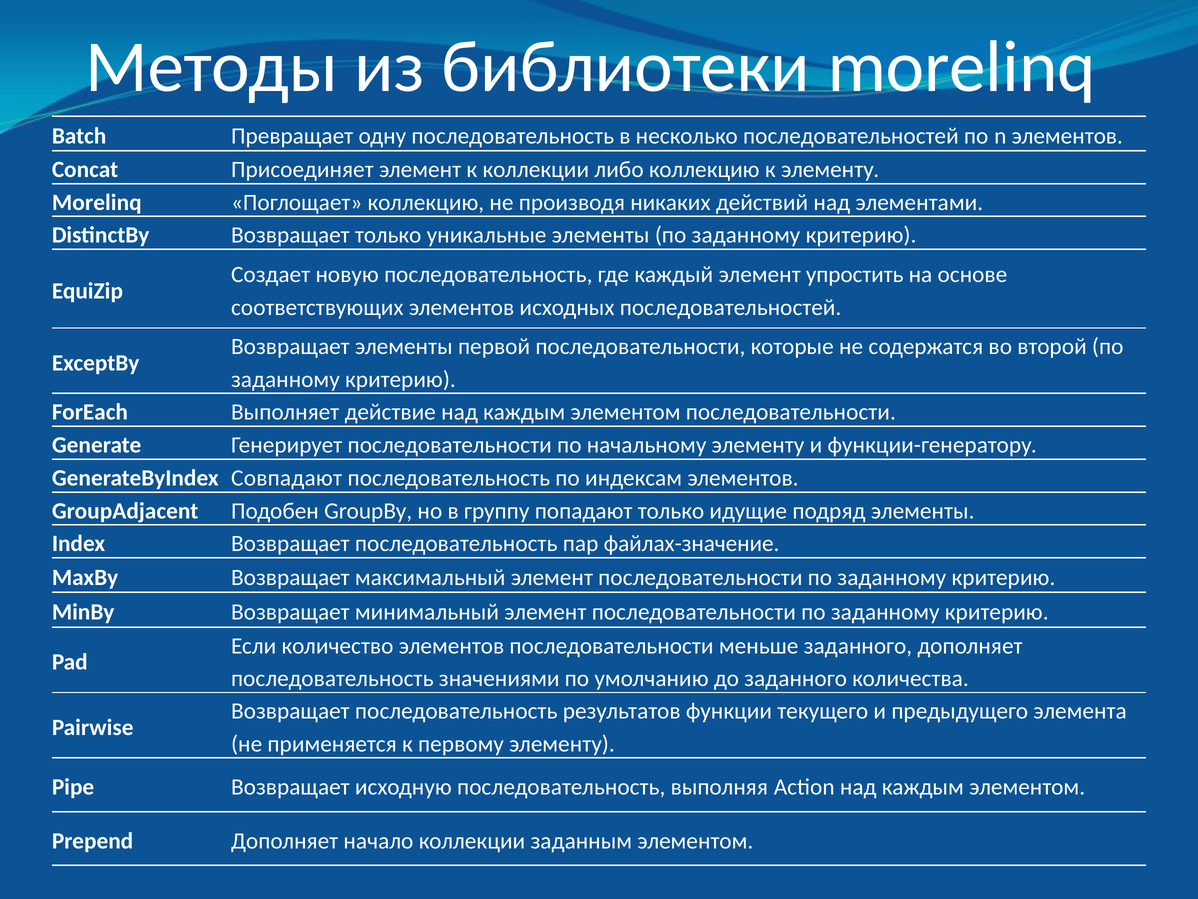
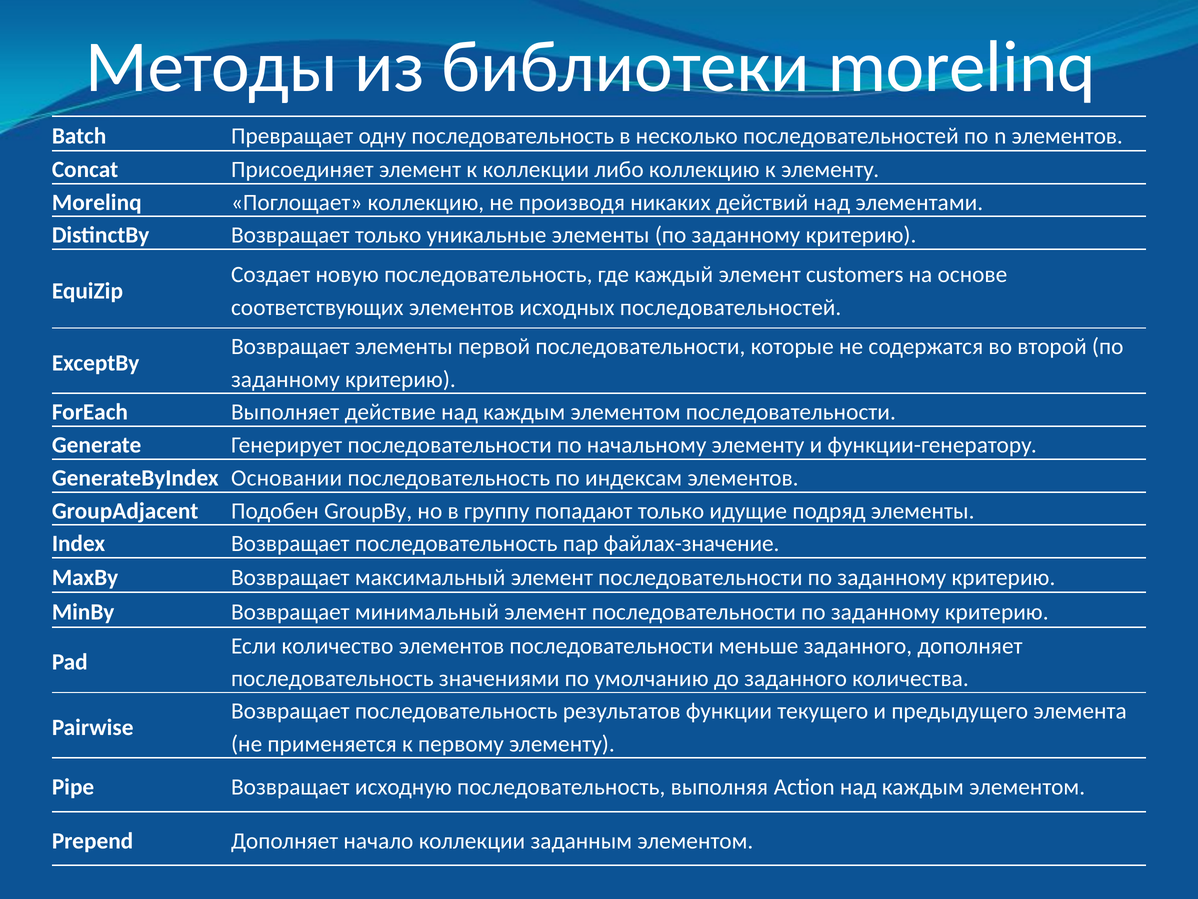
упростить: упростить -> customers
Совпадают: Совпадают -> Основании
